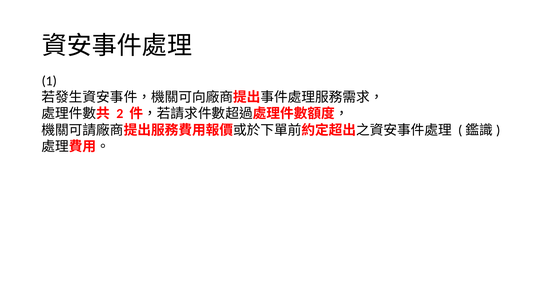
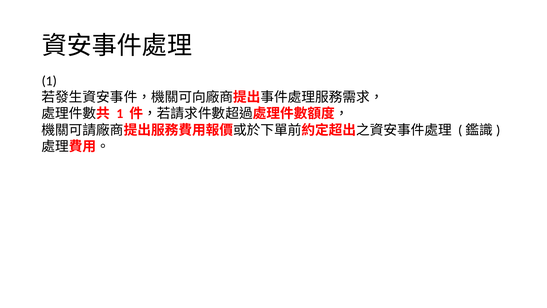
2 at (120, 114): 2 -> 1
